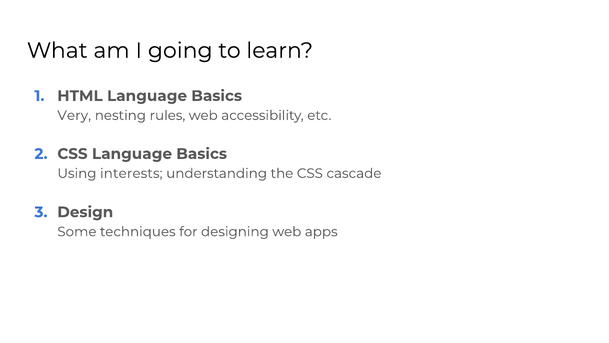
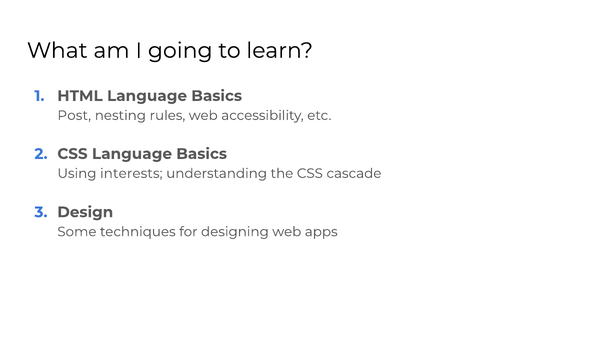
Very: Very -> Post
